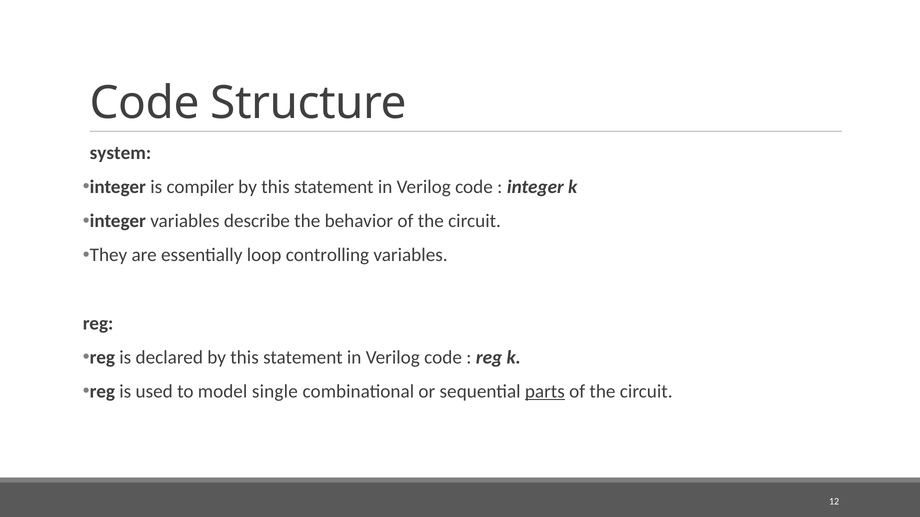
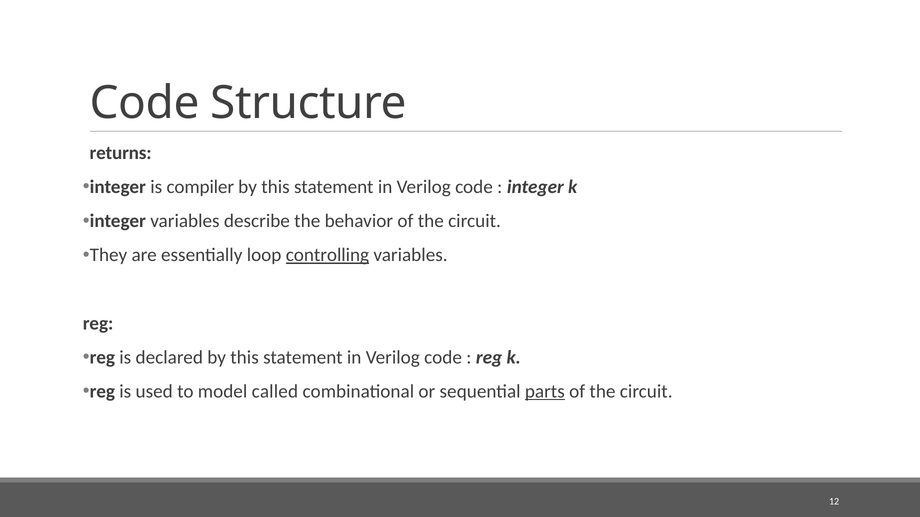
system: system -> returns
controlling underline: none -> present
single: single -> called
